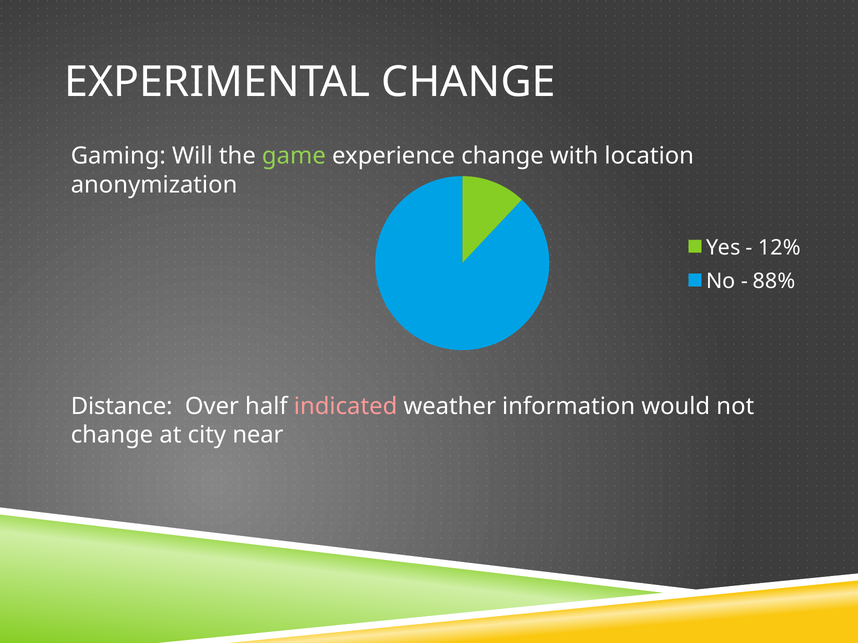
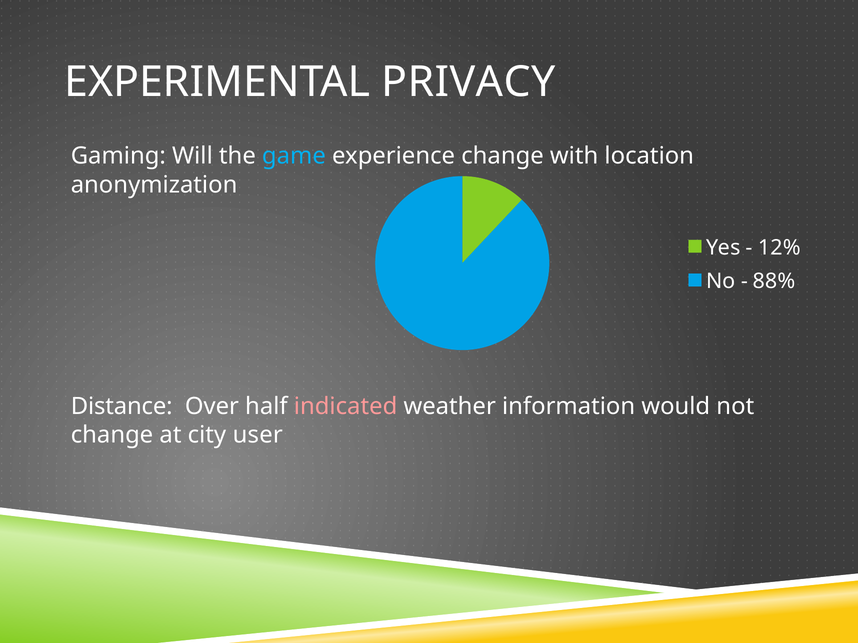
EXPERIMENTAL CHANGE: CHANGE -> PRIVACY
game colour: light green -> light blue
near: near -> user
